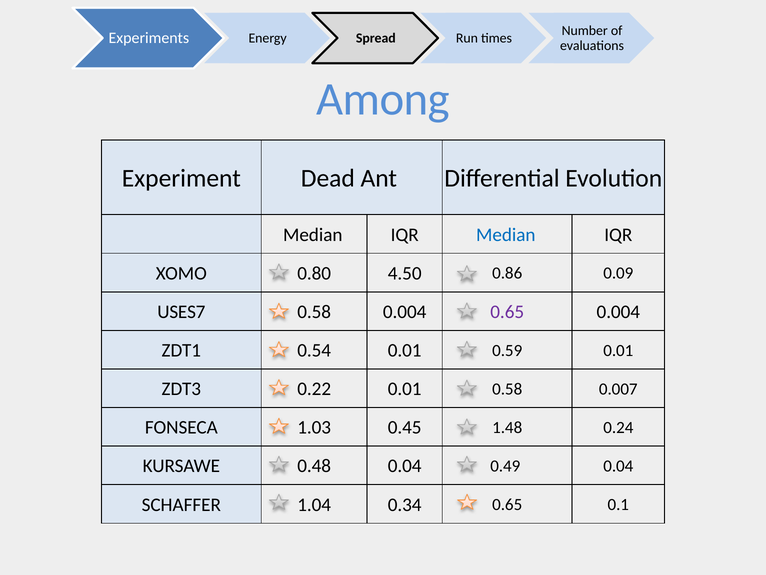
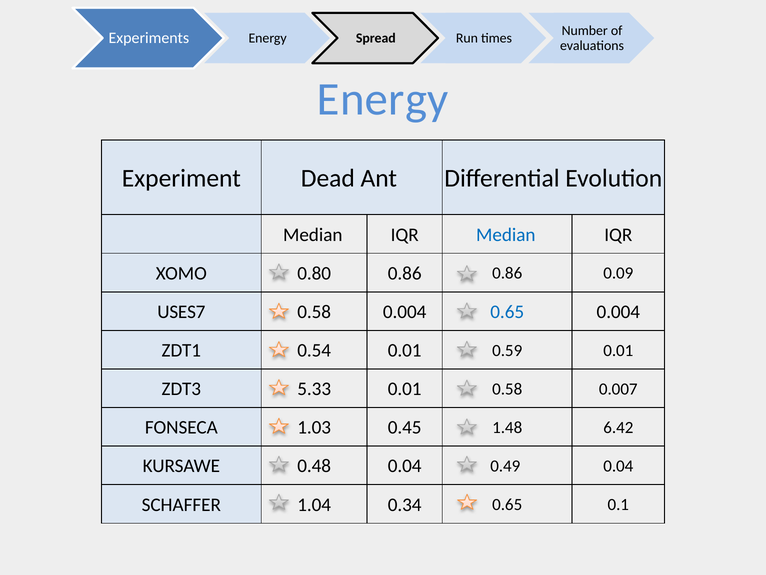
Among at (383, 99): Among -> Energy
0.80 4.50: 4.50 -> 0.86
0.65 at (507, 312) colour: purple -> blue
0.22: 0.22 -> 5.33
0.24: 0.24 -> 6.42
